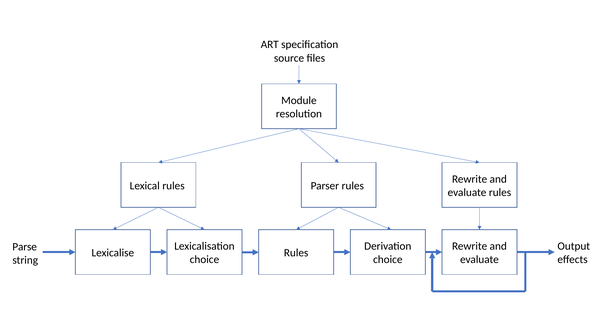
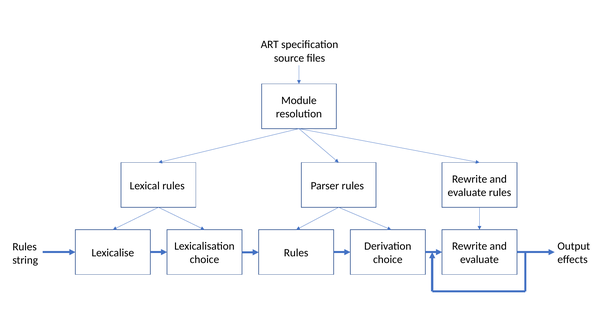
Parse at (25, 247): Parse -> Rules
